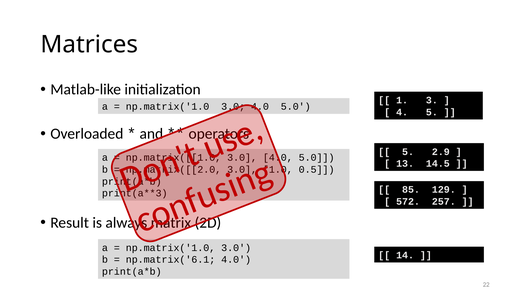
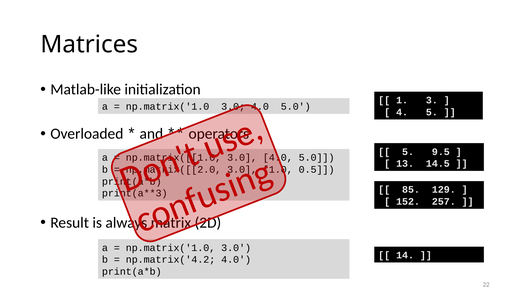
2.9: 2.9 -> 9.5
572: 572 -> 152
np.matrix('6.1: np.matrix('6.1 -> np.matrix('4.2
